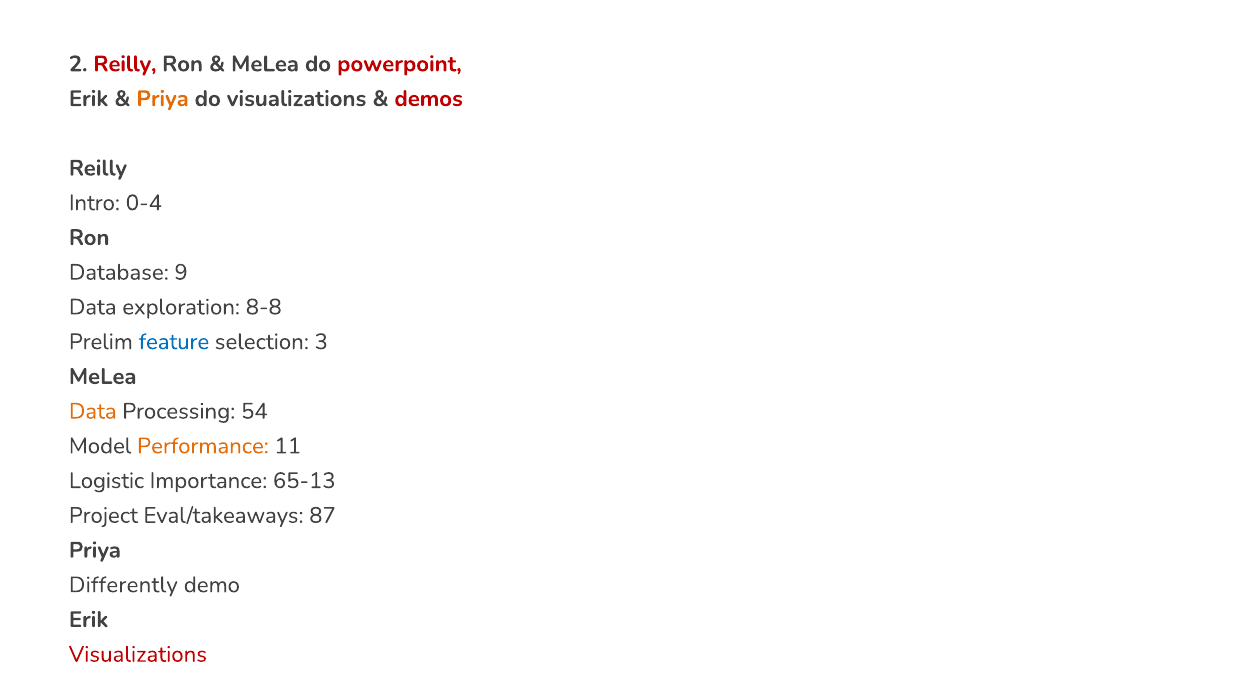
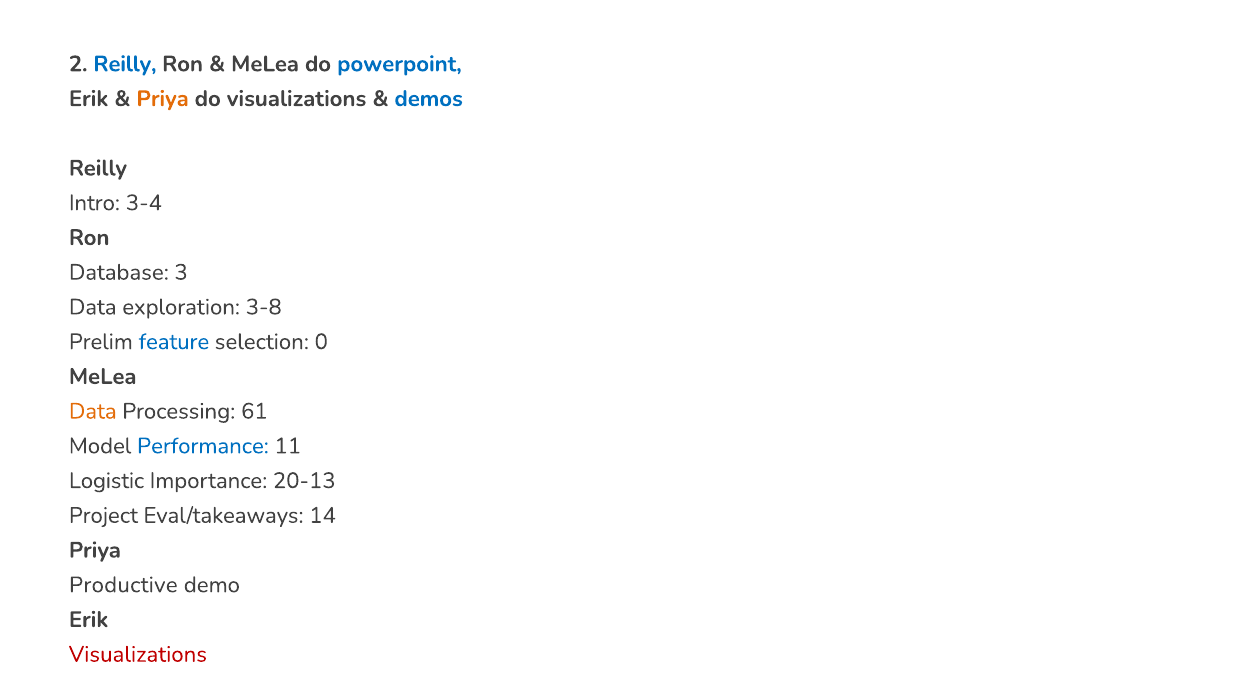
Reilly at (125, 64) colour: red -> blue
powerpoint colour: red -> blue
demos colour: red -> blue
0-4: 0-4 -> 3-4
9: 9 -> 3
8-8: 8-8 -> 3-8
3: 3 -> 0
54: 54 -> 61
Performance colour: orange -> blue
65-13: 65-13 -> 20-13
87: 87 -> 14
Differently: Differently -> Productive
